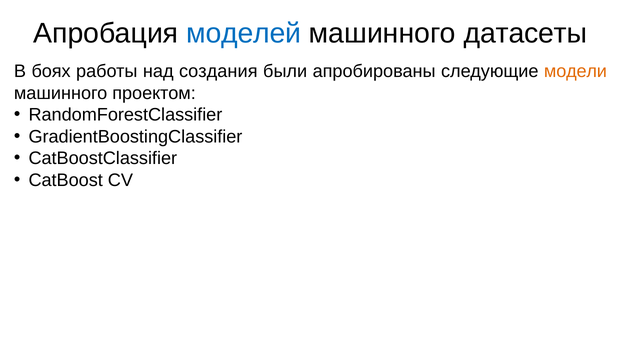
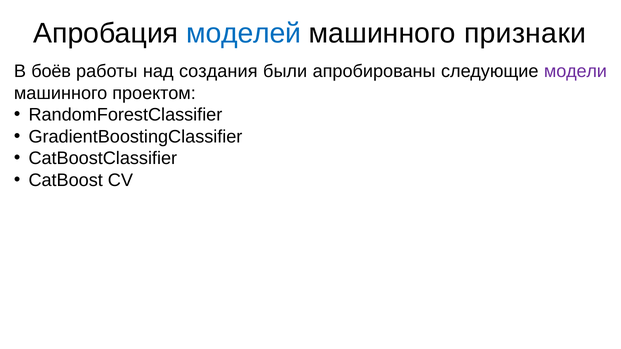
датасеты: датасеты -> признаки
боях: боях -> боёв
модели colour: orange -> purple
